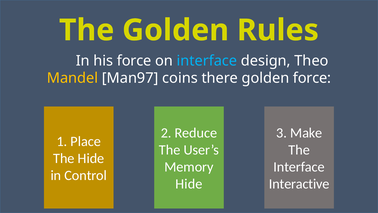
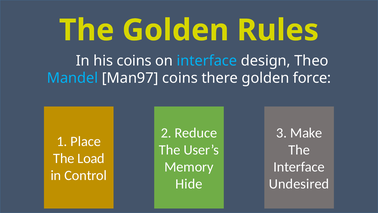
his force: force -> coins
Mandel colour: yellow -> light blue
The Hide: Hide -> Load
Interactive: Interactive -> Undesired
